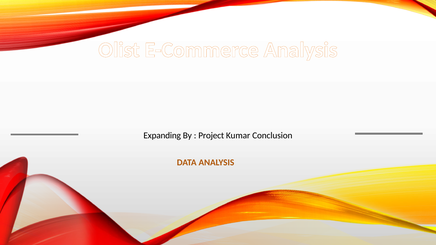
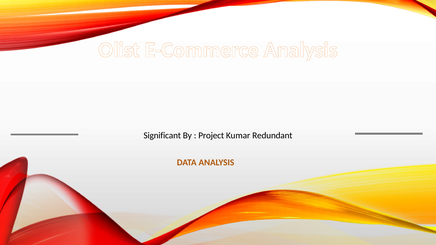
Expanding: Expanding -> Significant
Conclusion: Conclusion -> Redundant
